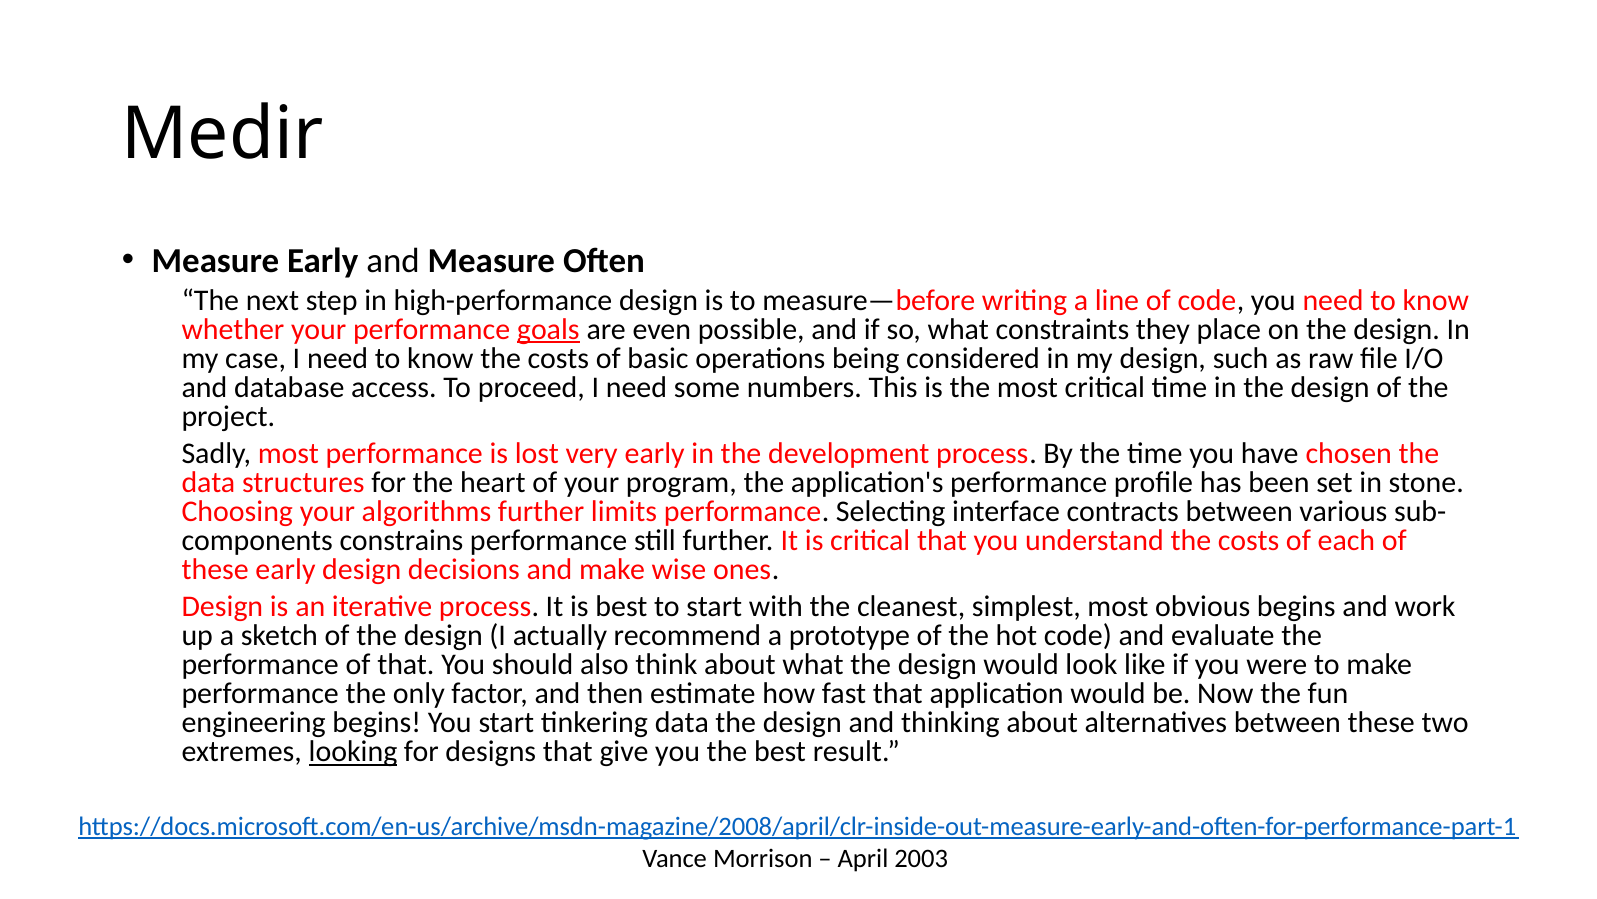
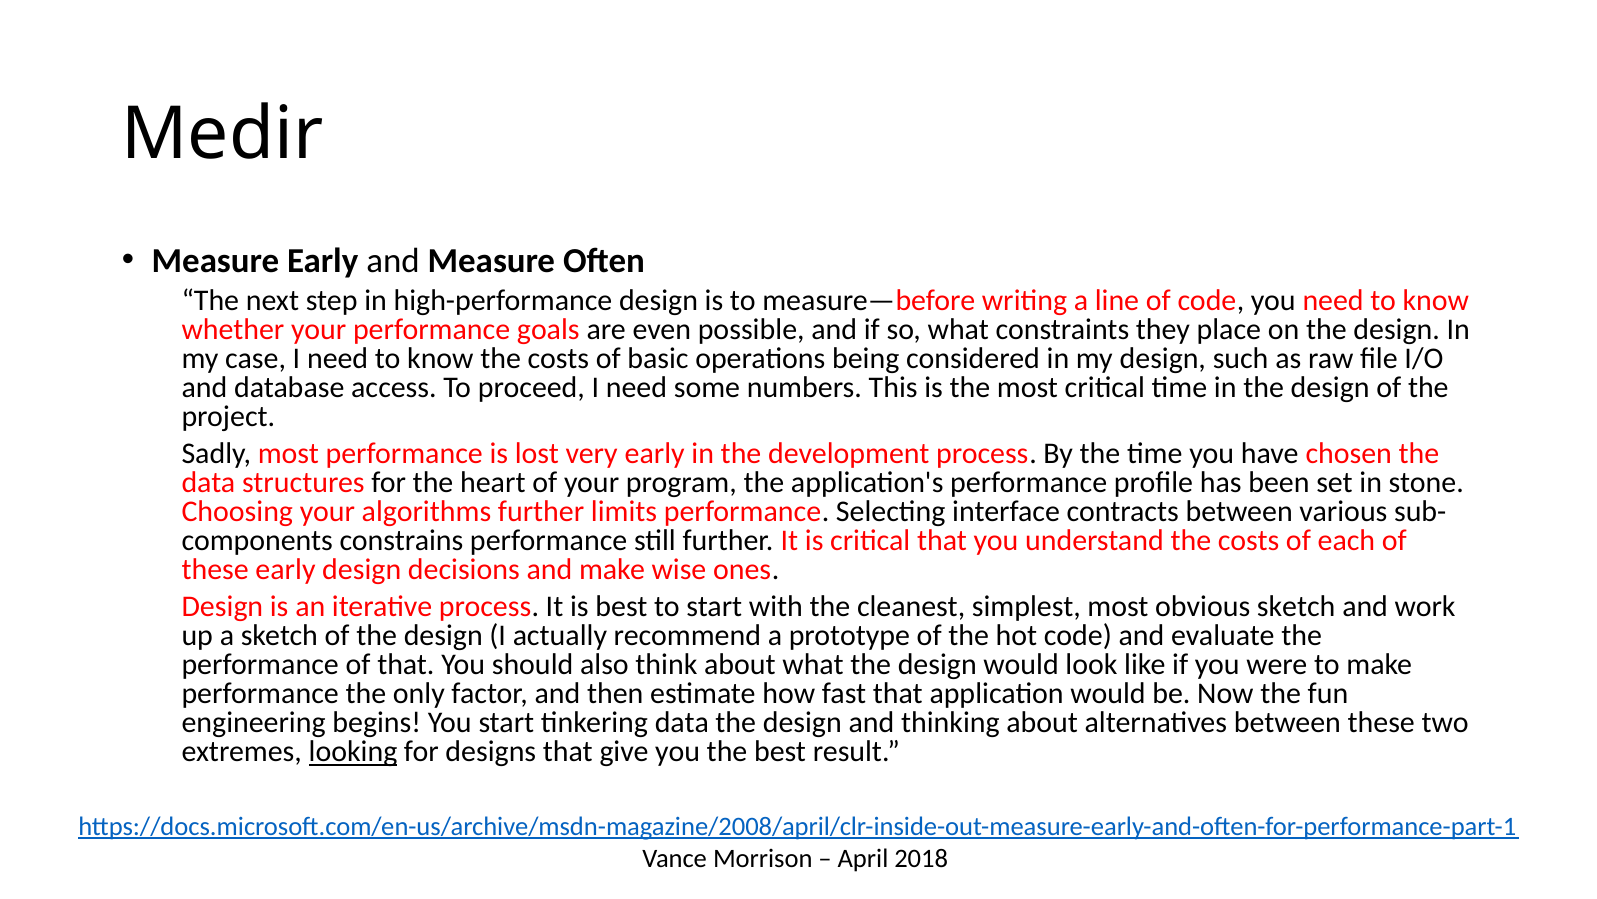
goals underline: present -> none
obvious begins: begins -> sketch
2003: 2003 -> 2018
